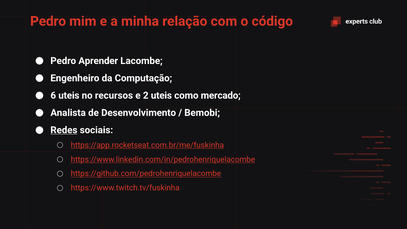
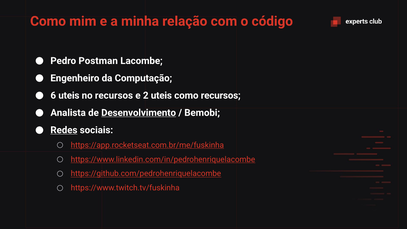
Pedro at (48, 21): Pedro -> Como
Aprender: Aprender -> Postman
como mercado: mercado -> recursos
Desenvolvimento underline: none -> present
